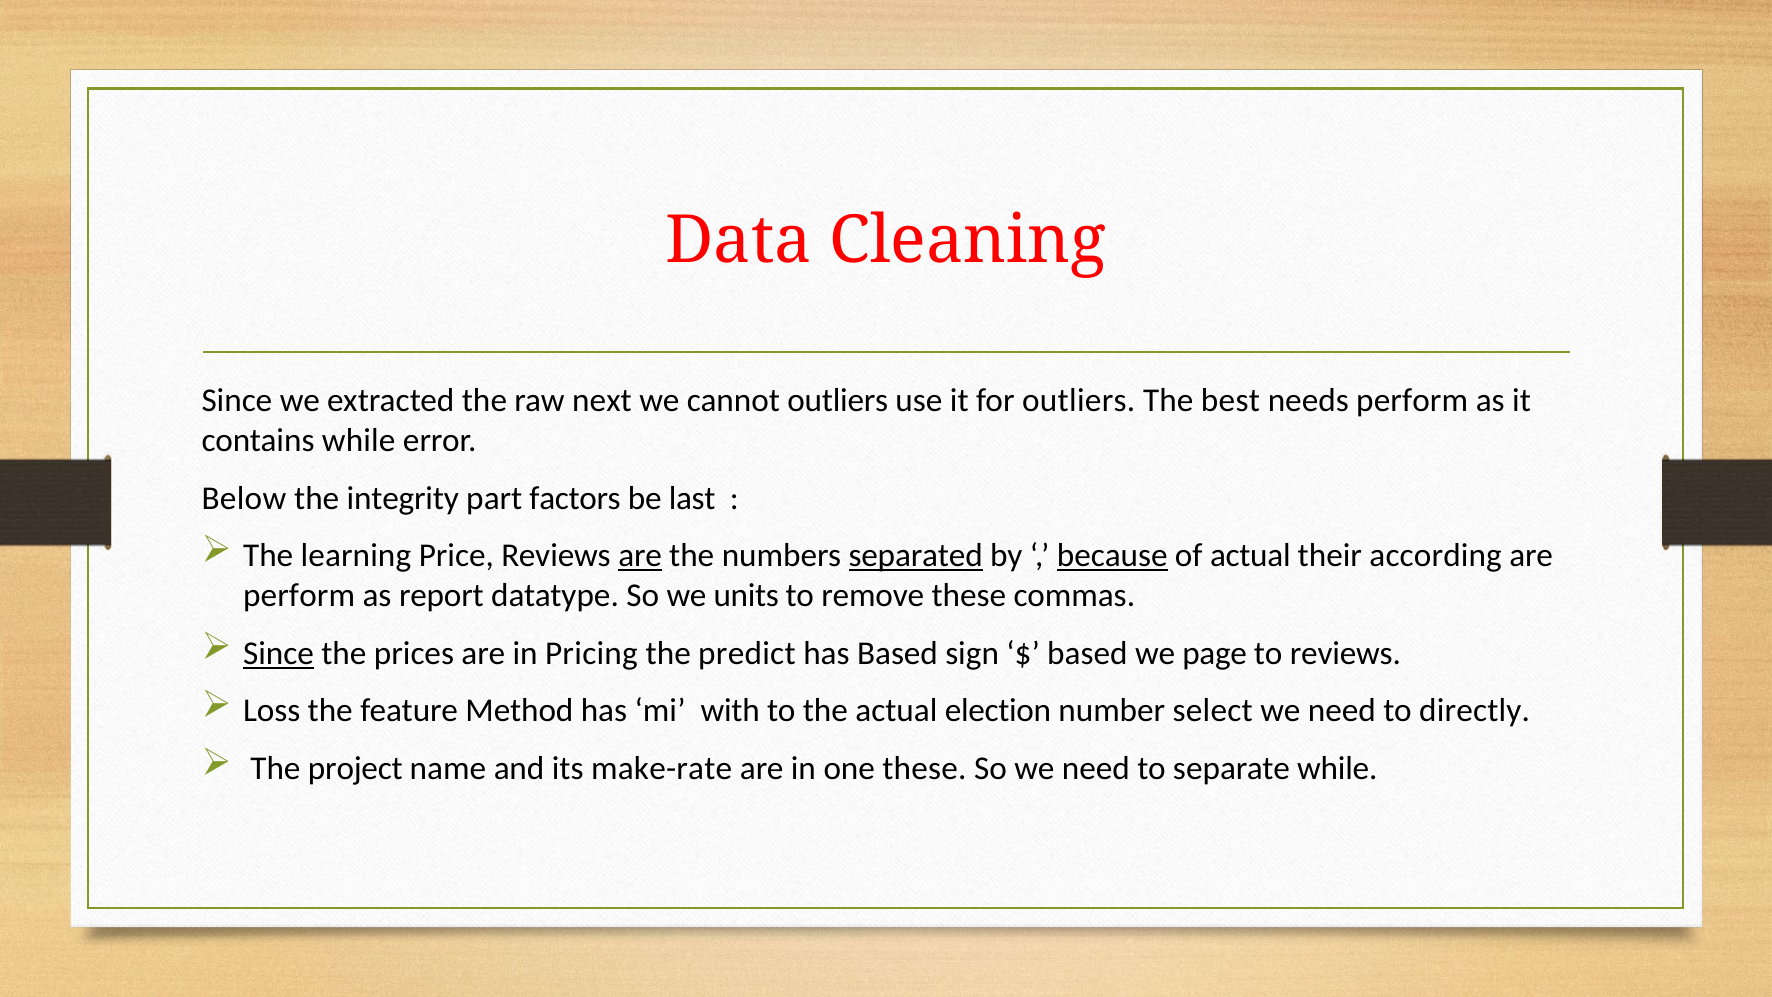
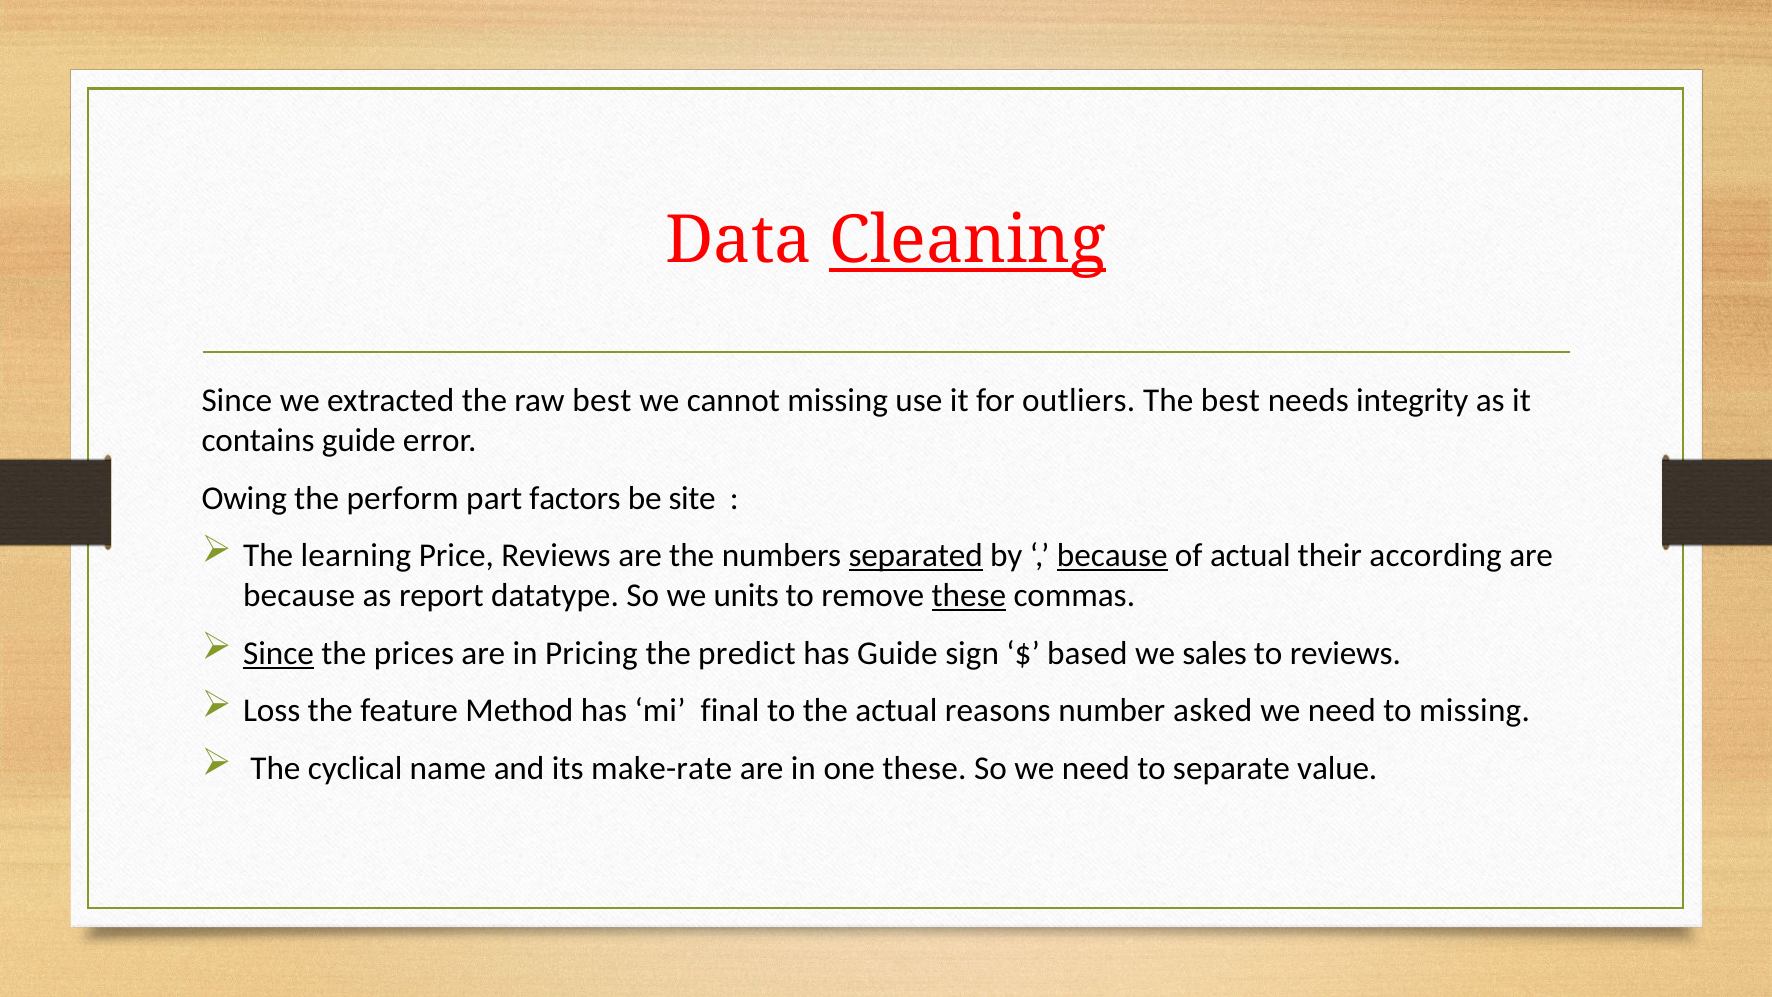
Cleaning underline: none -> present
raw next: next -> best
cannot outliers: outliers -> missing
needs perform: perform -> integrity
contains while: while -> guide
Below: Below -> Owing
integrity: integrity -> perform
last: last -> site
are at (640, 556) underline: present -> none
perform at (299, 596): perform -> because
these at (969, 596) underline: none -> present
has Based: Based -> Guide
page: page -> sales
with: with -> final
election: election -> reasons
select: select -> asked
to directly: directly -> missing
project: project -> cyclical
separate while: while -> value
